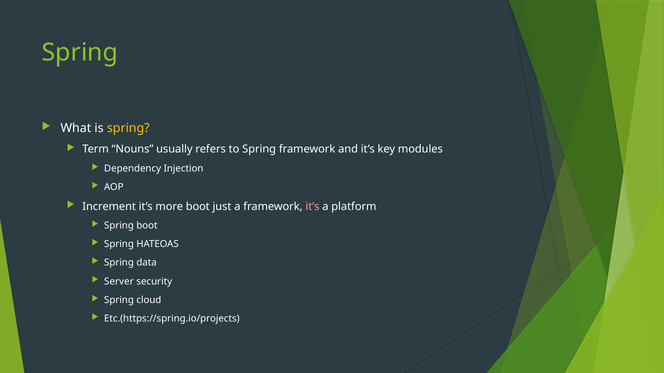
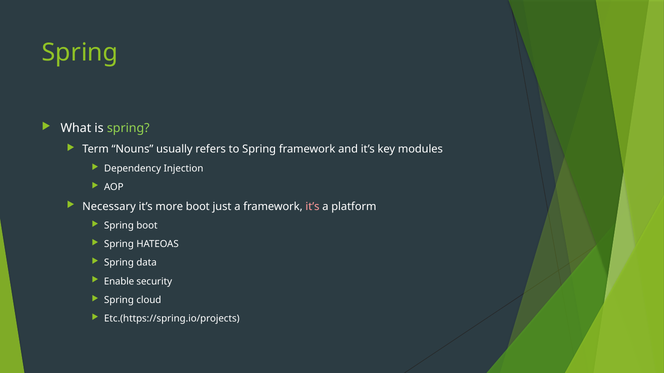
spring at (128, 129) colour: yellow -> light green
Increment: Increment -> Necessary
Server: Server -> Enable
